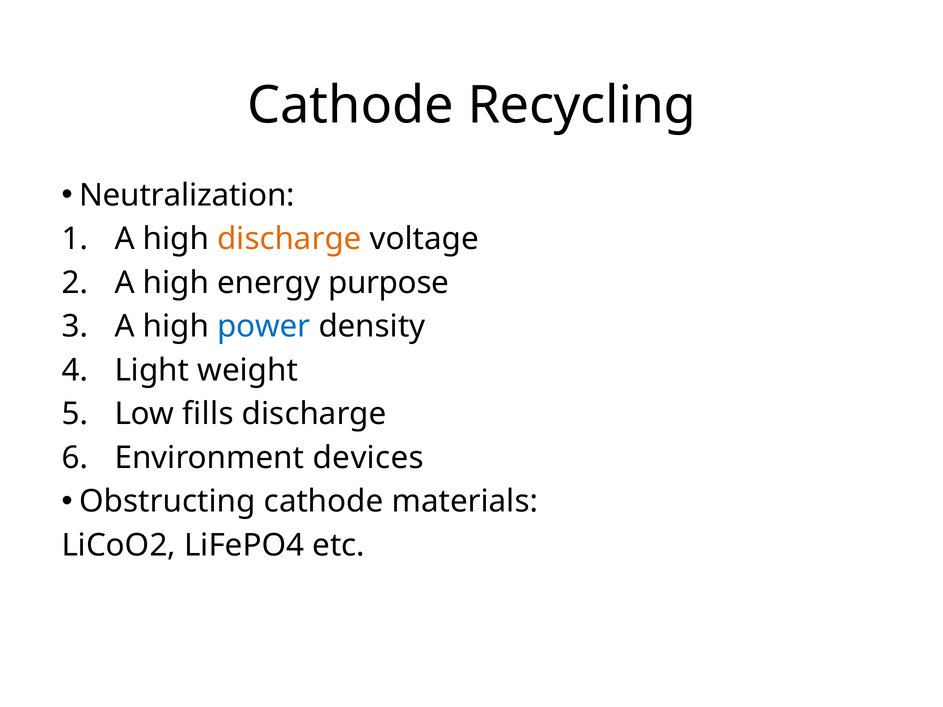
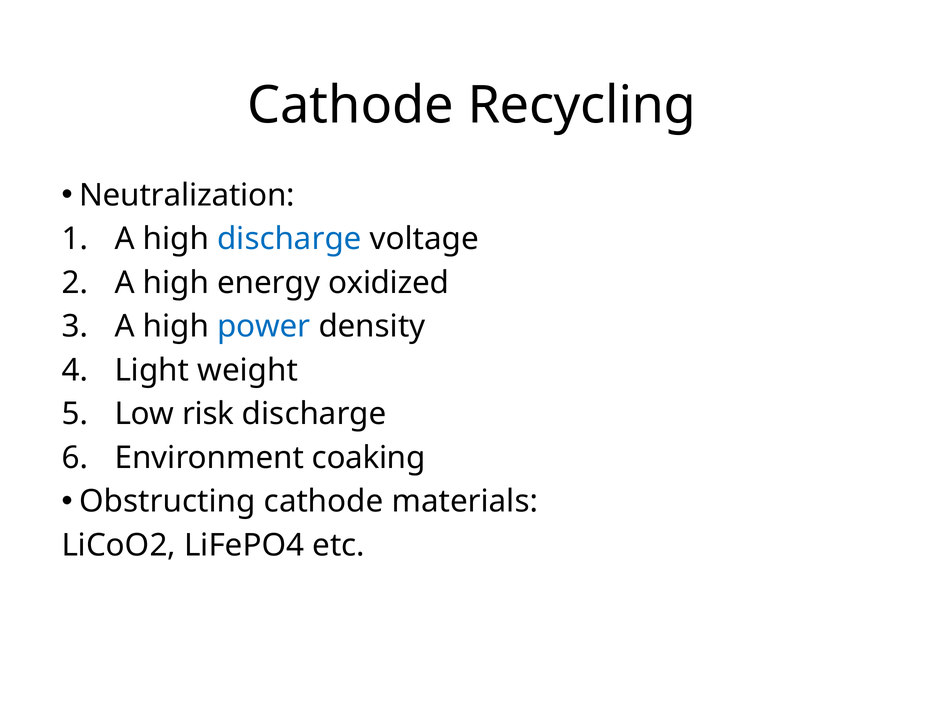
discharge at (289, 239) colour: orange -> blue
purpose: purpose -> oxidized
fills: fills -> risk
devices: devices -> coaking
